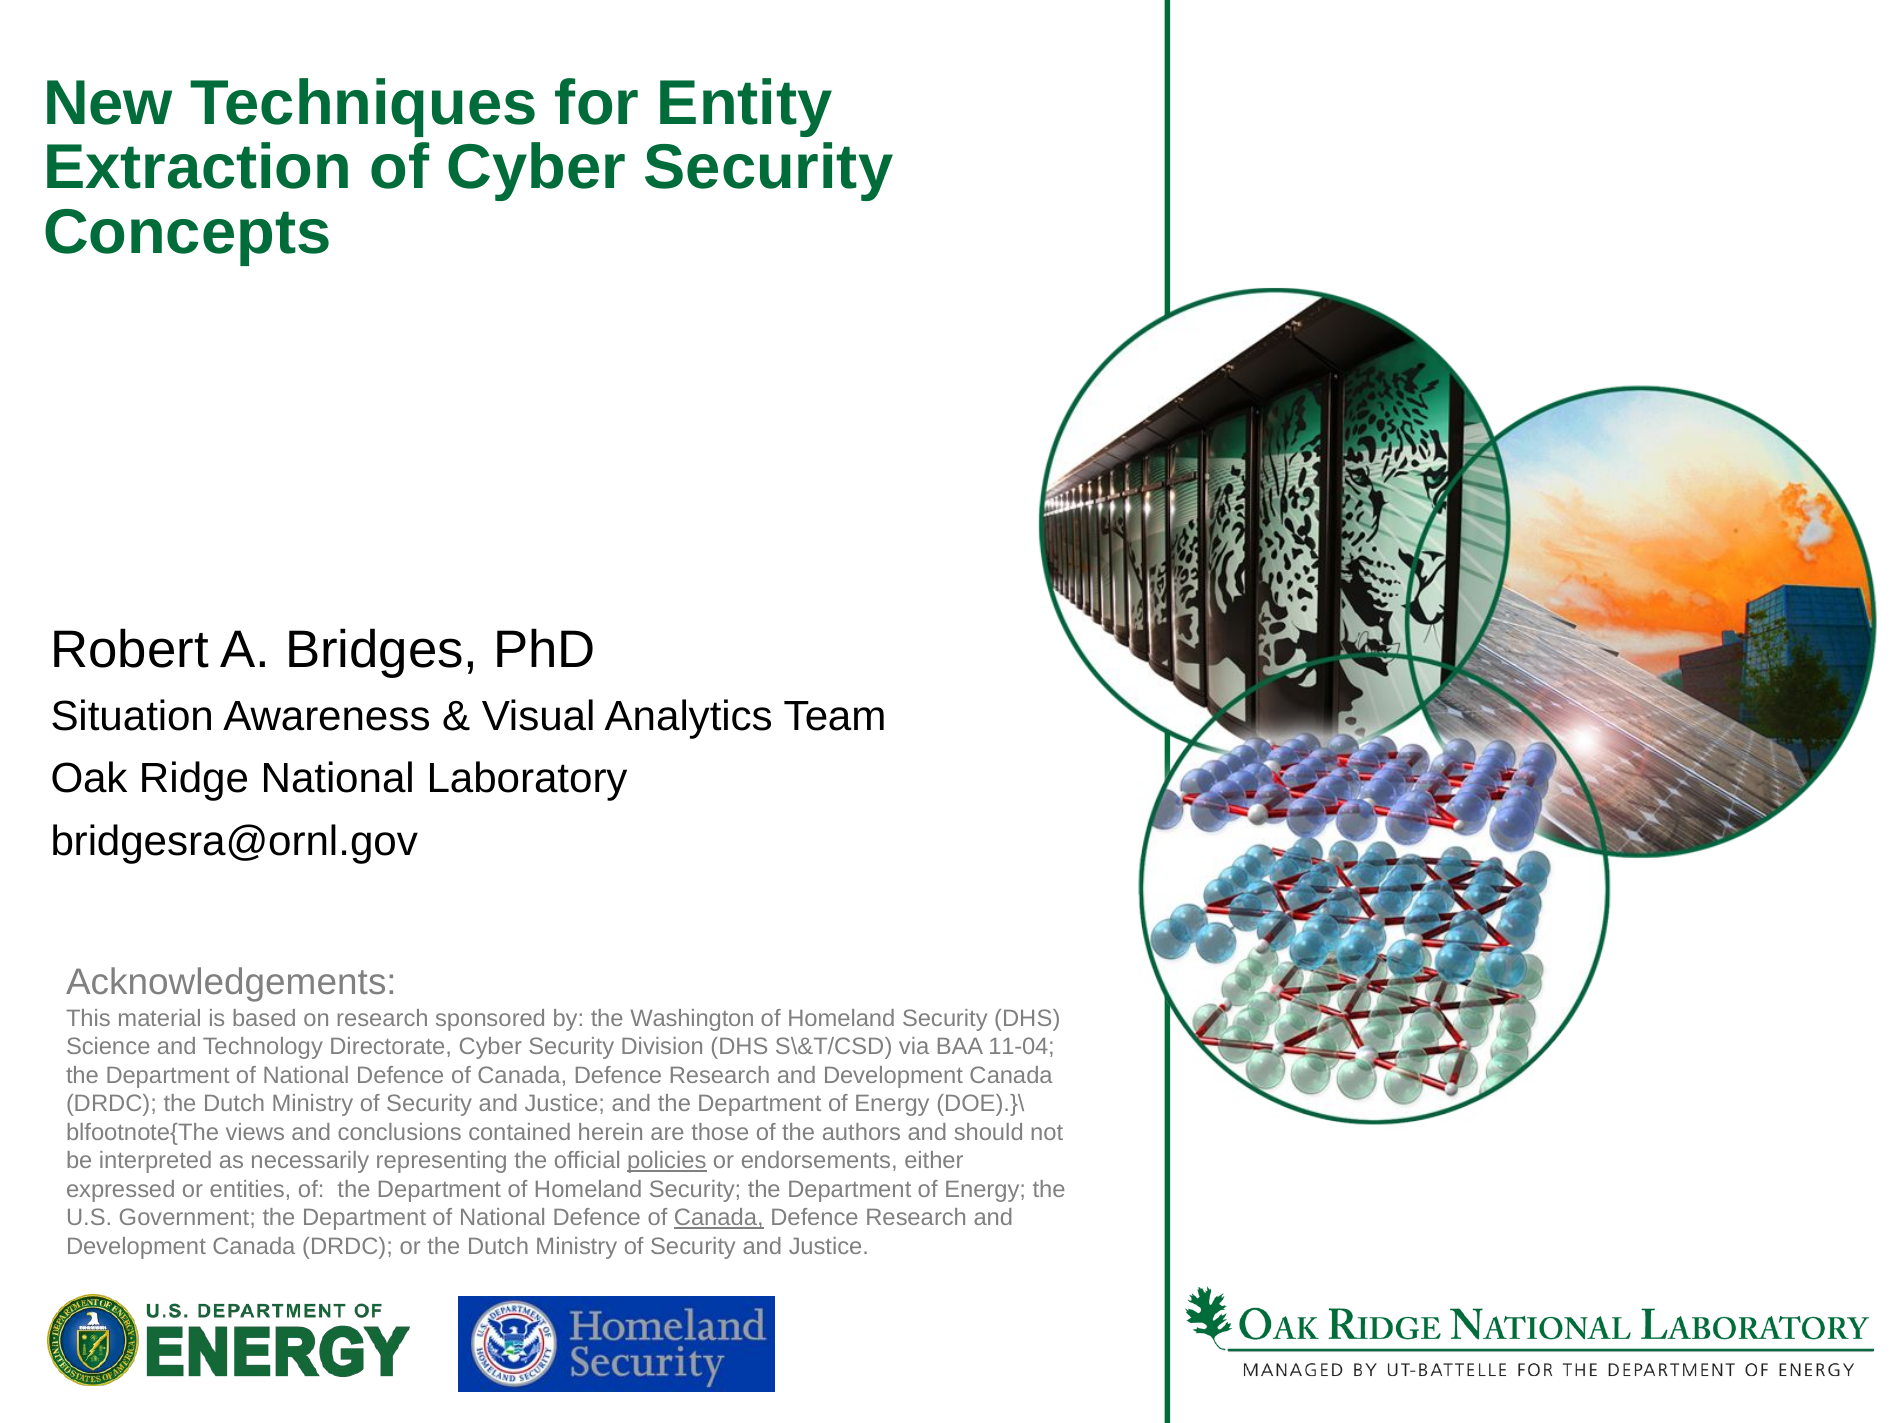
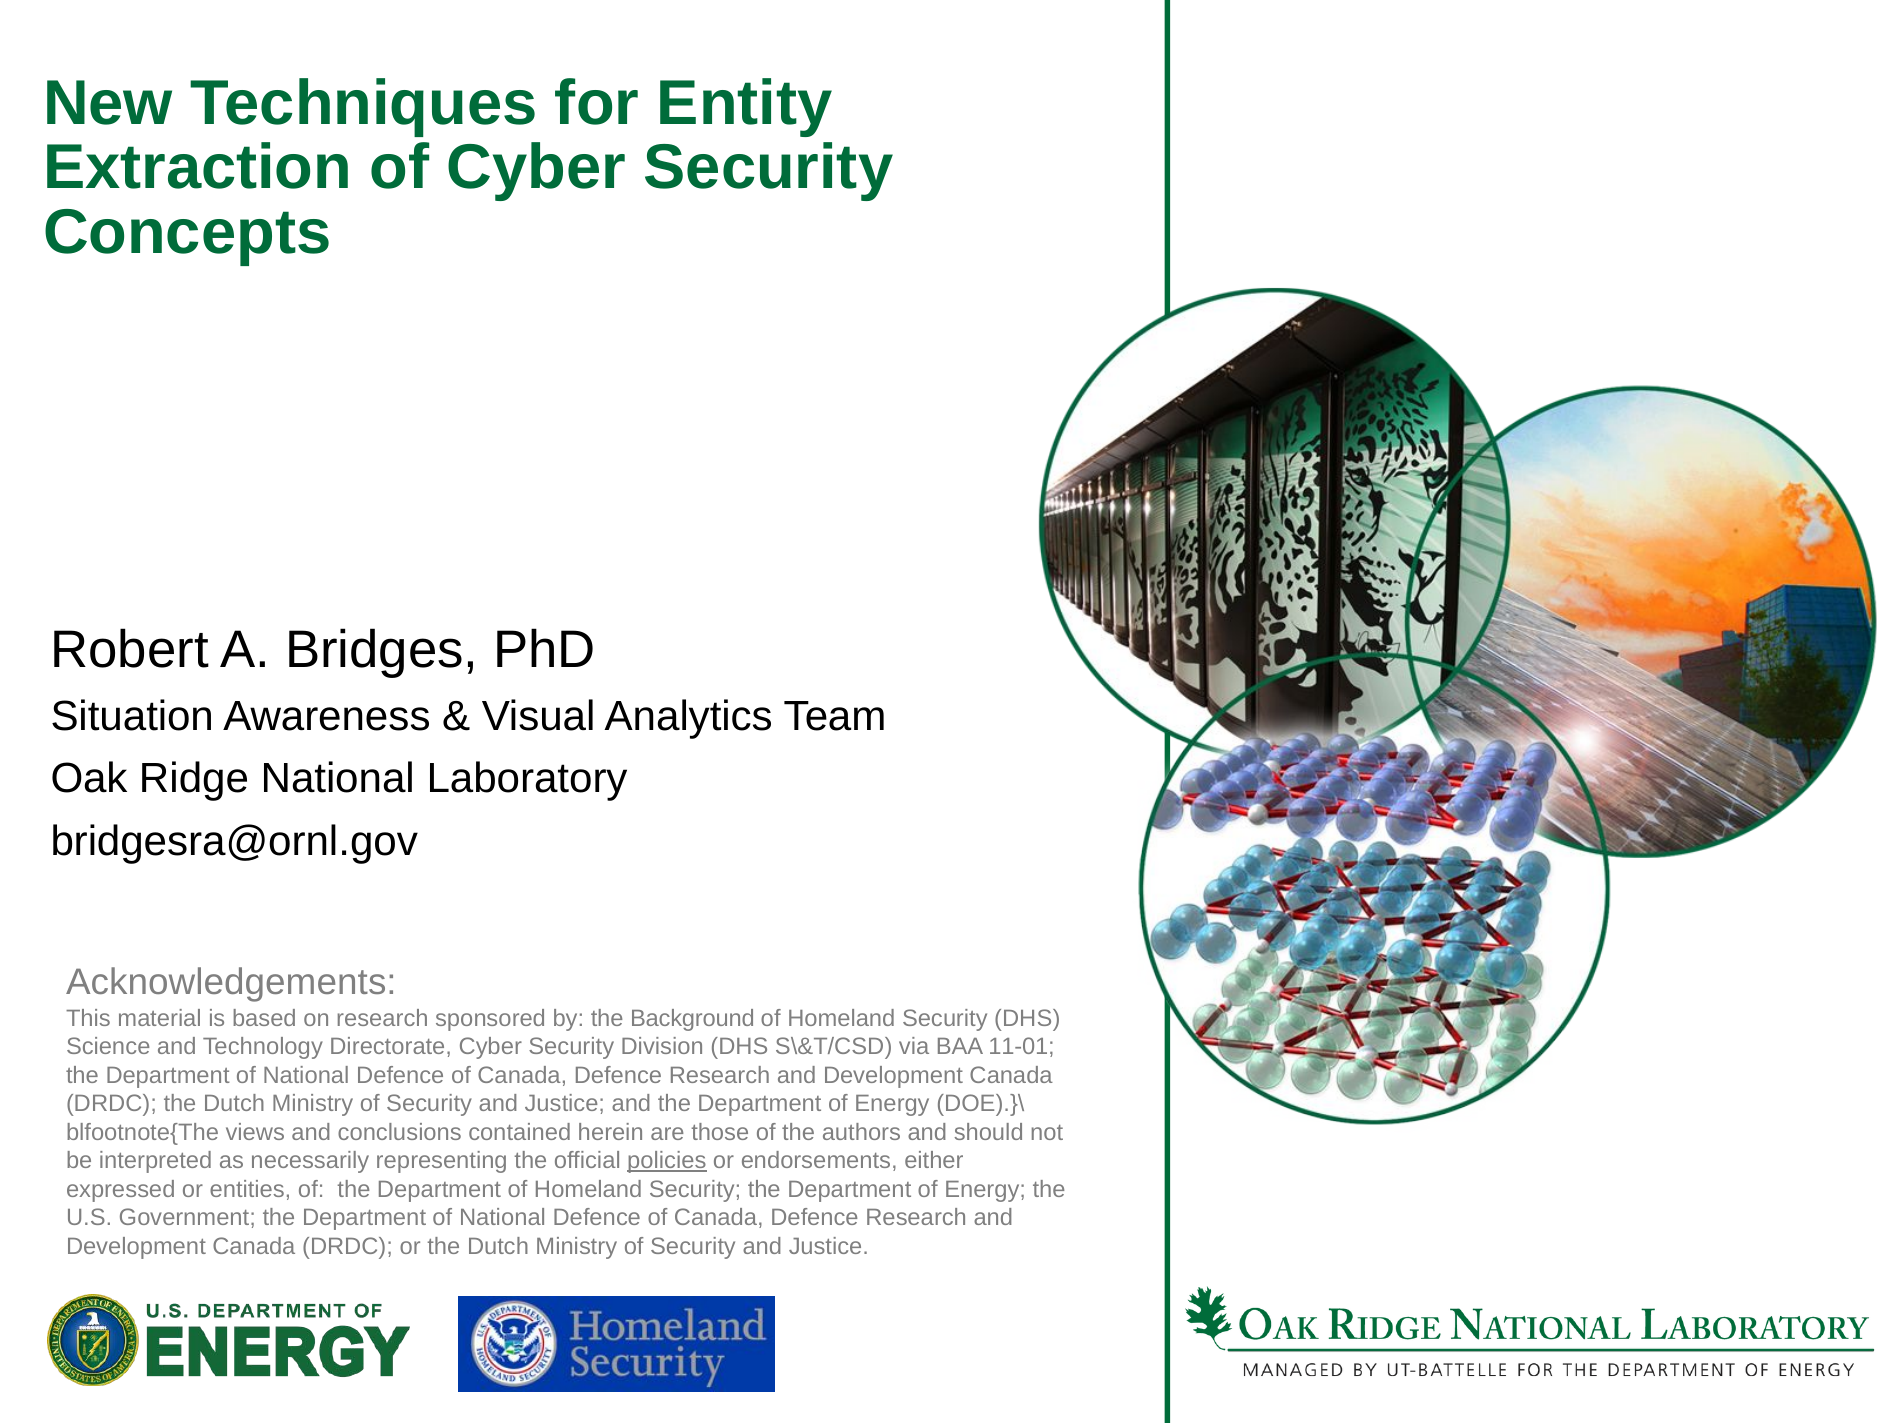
Washington: Washington -> Background
11-04: 11-04 -> 11-01
Canada at (719, 1218) underline: present -> none
